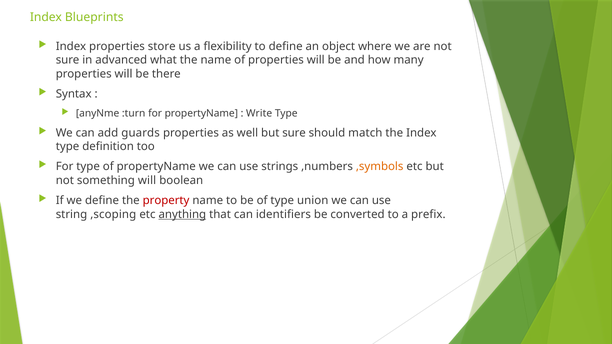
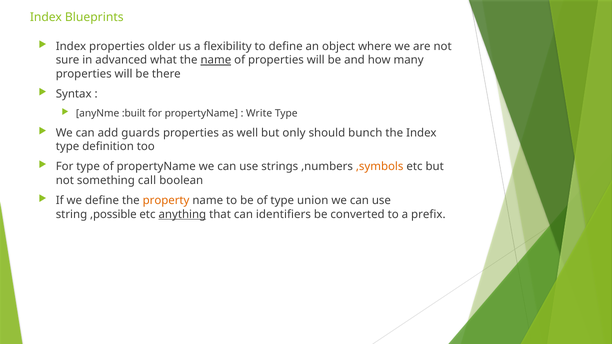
store: store -> older
name at (216, 60) underline: none -> present
:turn: :turn -> :built
but sure: sure -> only
match: match -> bunch
something will: will -> call
property colour: red -> orange
,scoping: ,scoping -> ,possible
